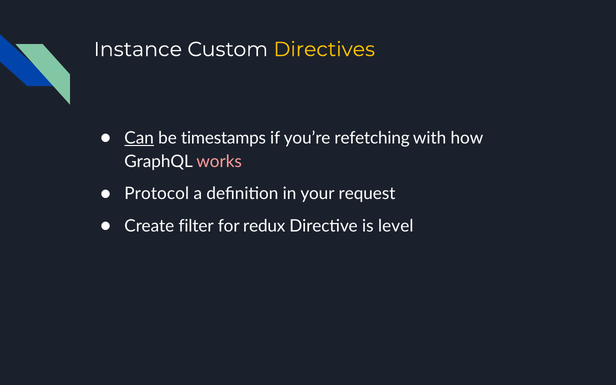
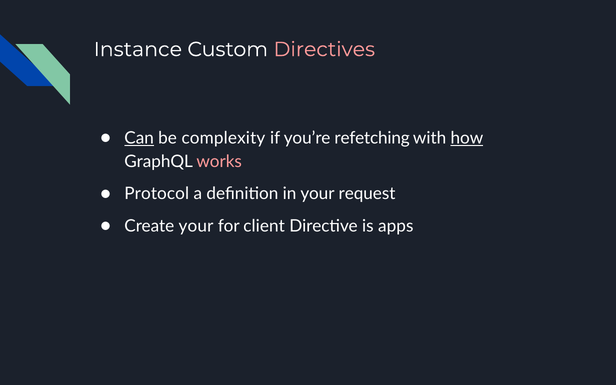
Directives colour: yellow -> pink
timestamps: timestamps -> complexity
how underline: none -> present
Create filter: filter -> your
redux: redux -> client
level: level -> apps
